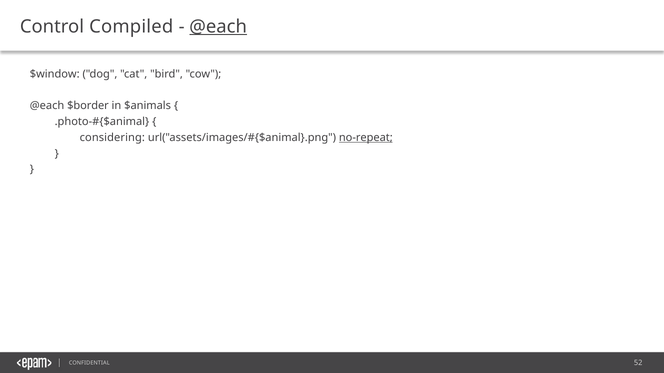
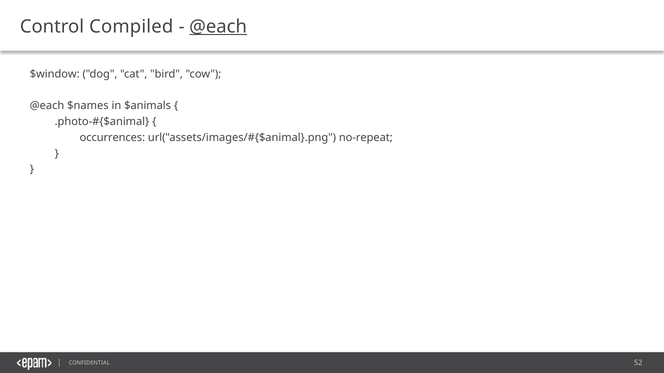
$border: $border -> $names
considering: considering -> occurrences
no-repeat underline: present -> none
